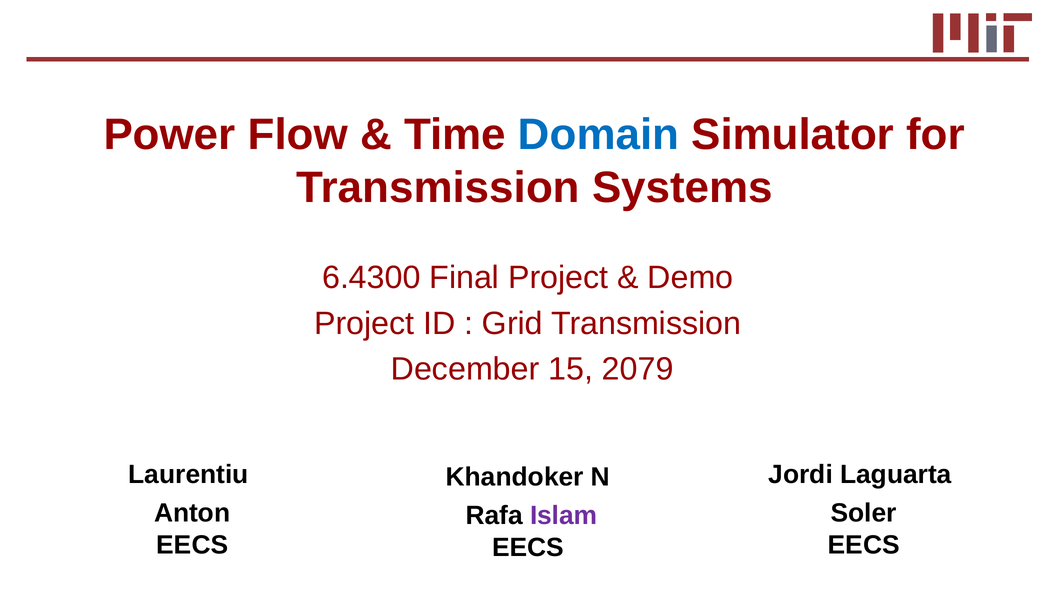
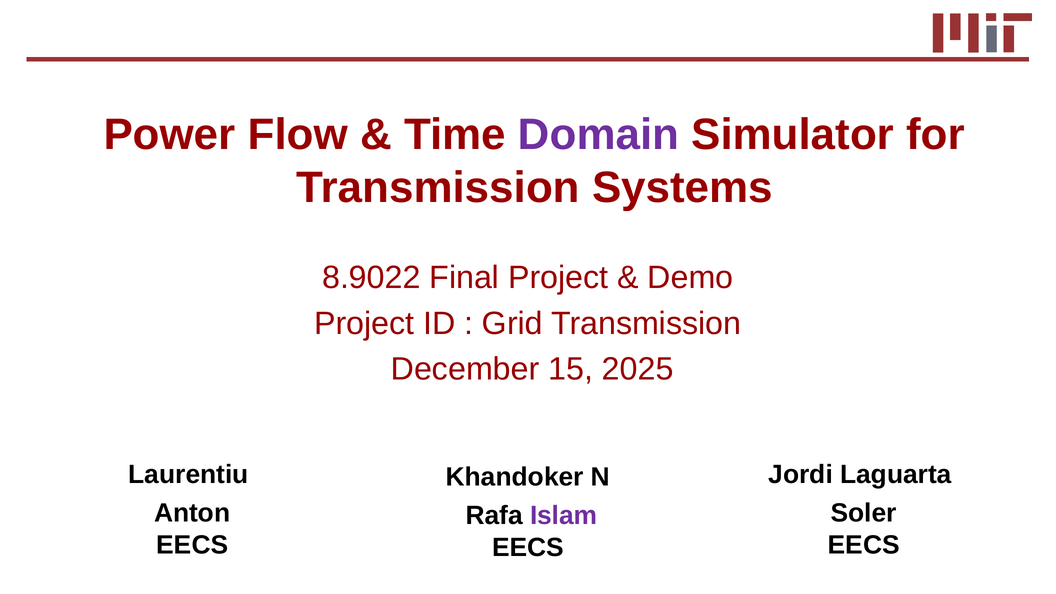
Domain colour: blue -> purple
6.4300: 6.4300 -> 8.9022
2079: 2079 -> 2025
